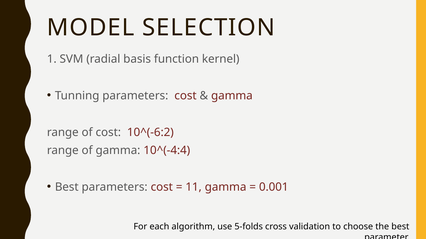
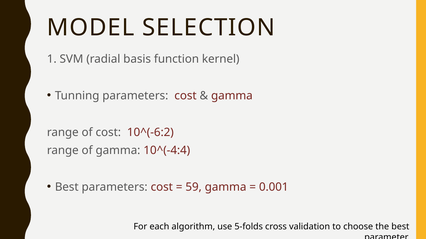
11: 11 -> 59
